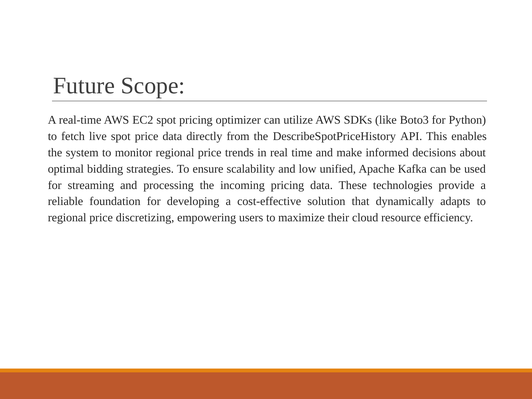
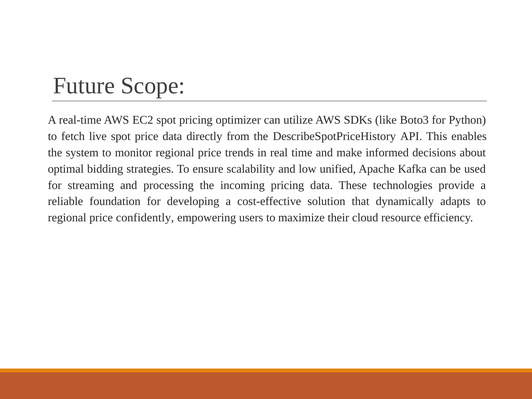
discretizing: discretizing -> confidently
